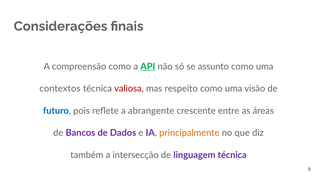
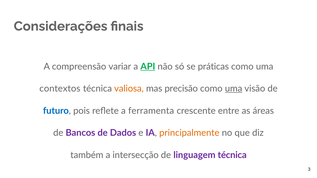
compreensão como: como -> variar
assunto: assunto -> práticas
valiosa colour: red -> orange
respeito: respeito -> precisão
uma at (234, 89) underline: none -> present
abrangente: abrangente -> ferramenta
